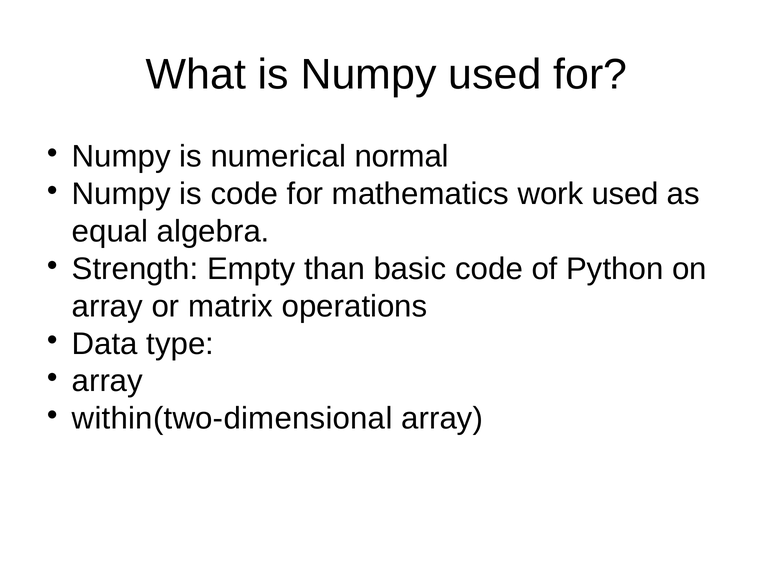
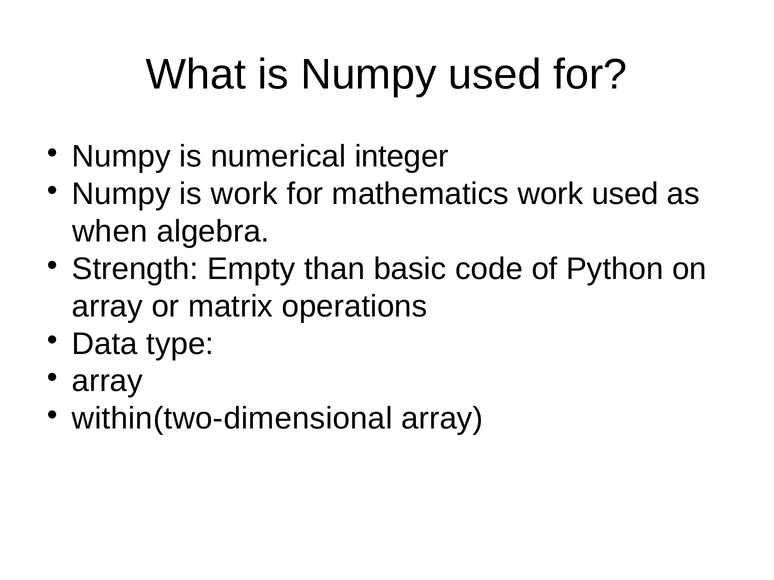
normal: normal -> integer
is code: code -> work
equal: equal -> when
